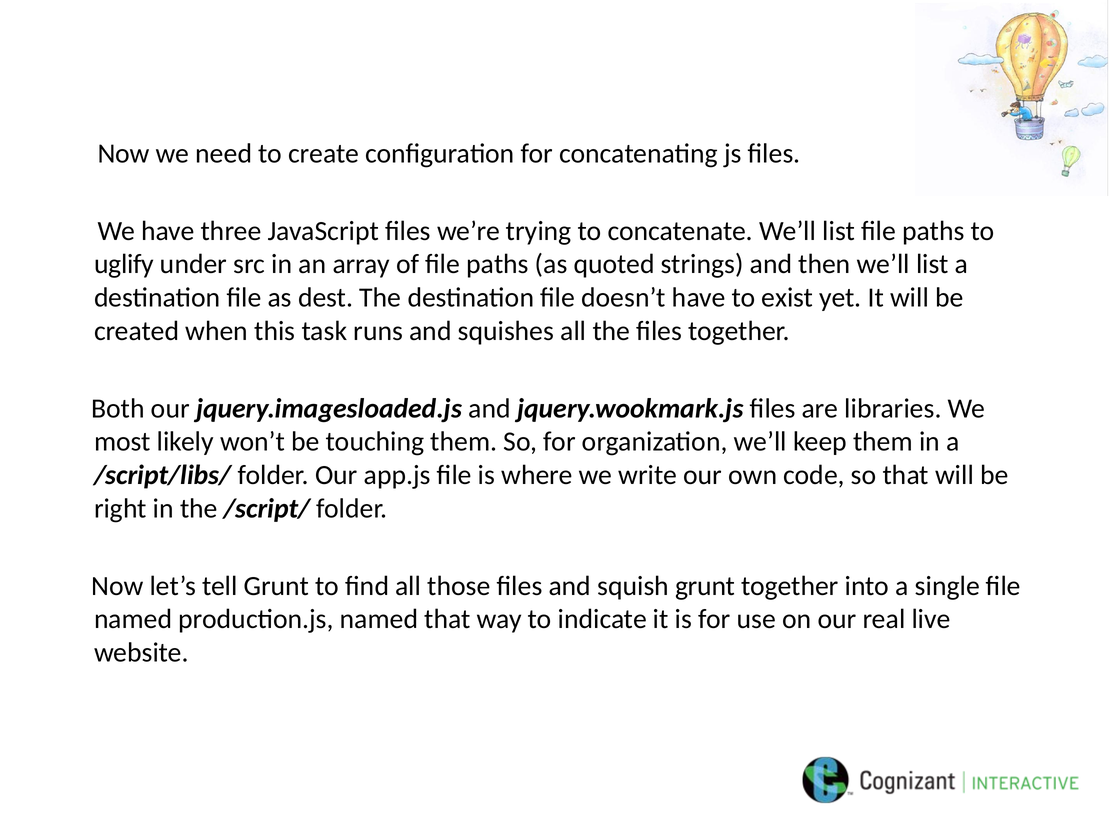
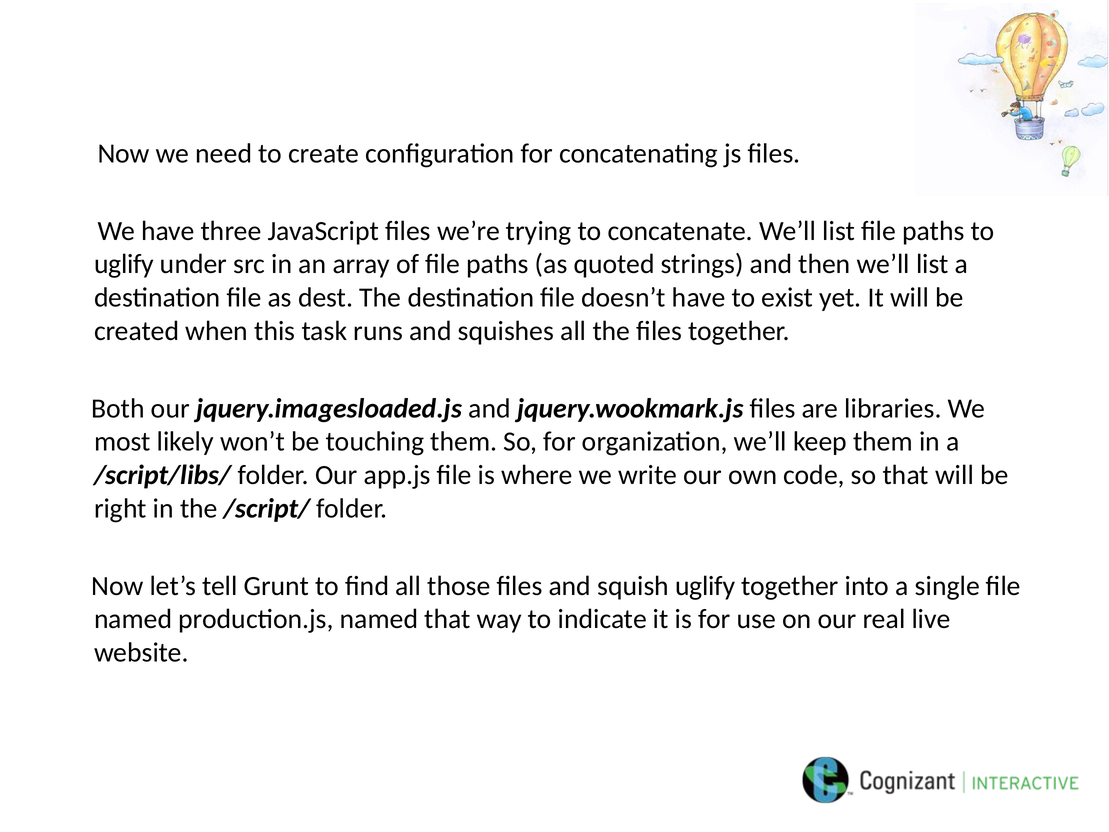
squish grunt: grunt -> uglify
